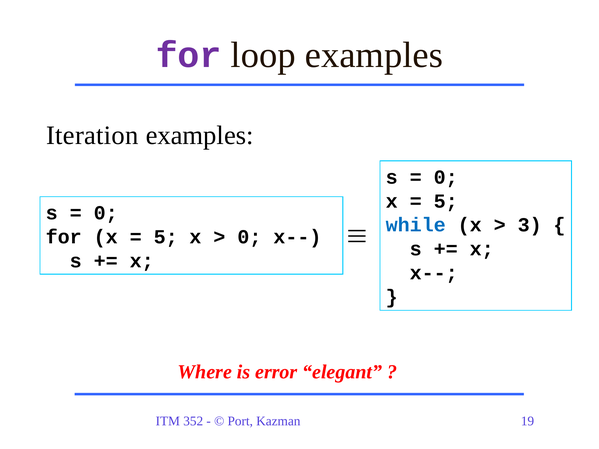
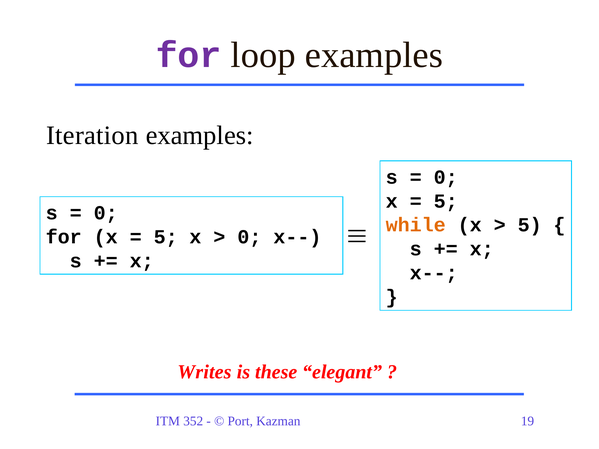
while colour: blue -> orange
3 at (530, 225): 3 -> 5
Where: Where -> Writes
error: error -> these
